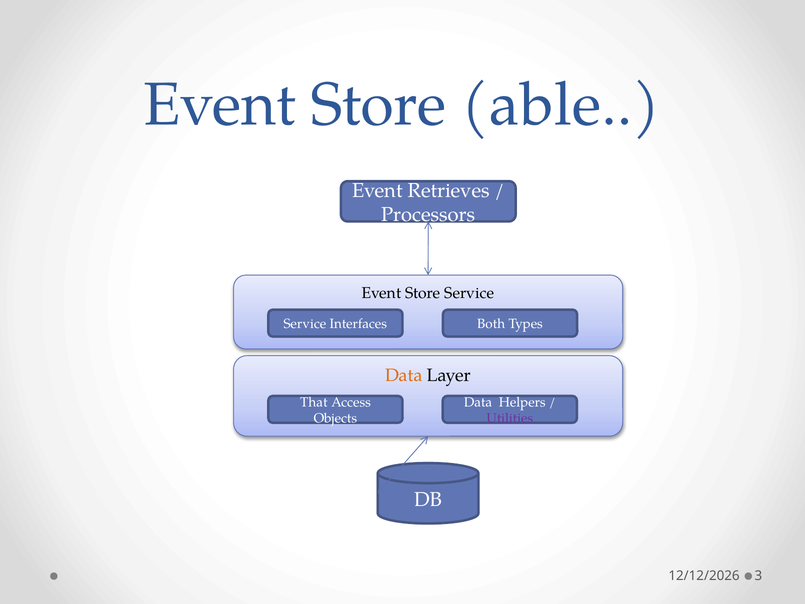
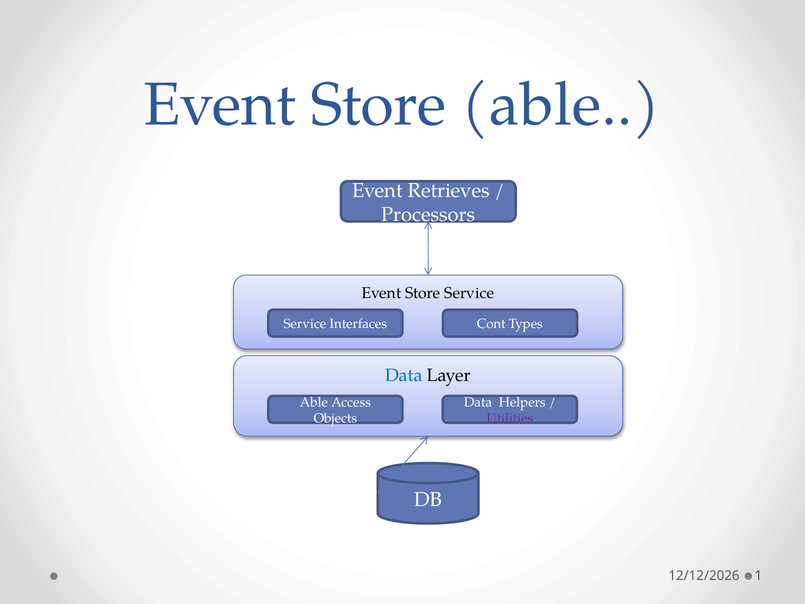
Both: Both -> Cont
Data at (404, 375) colour: orange -> blue
That at (314, 402): That -> Able
3: 3 -> 1
